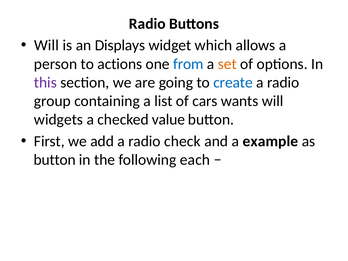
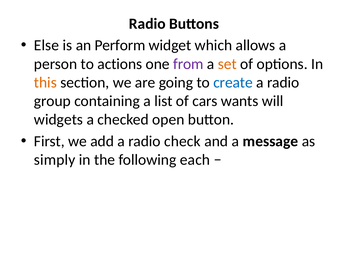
Will at (46, 45): Will -> Else
Displays: Displays -> Perform
from colour: blue -> purple
this colour: purple -> orange
value: value -> open
example: example -> message
button at (55, 160): button -> simply
